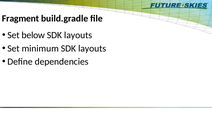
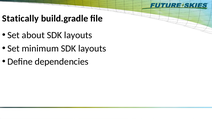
Fragment: Fragment -> Statically
below: below -> about
